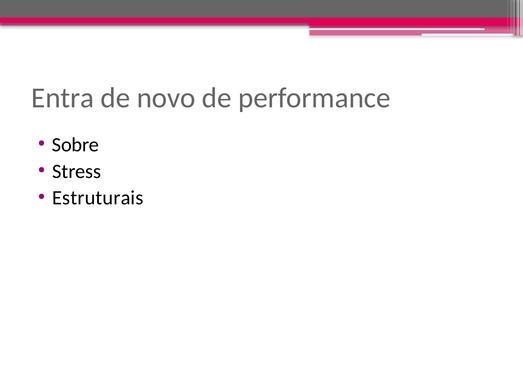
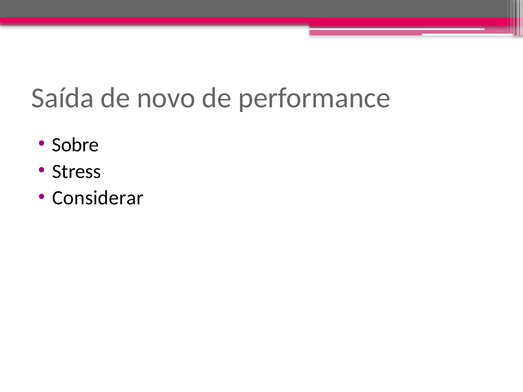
Entra: Entra -> Saída
Estruturais: Estruturais -> Considerar
